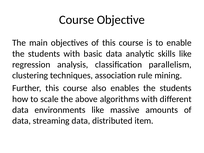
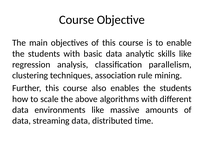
item: item -> time
